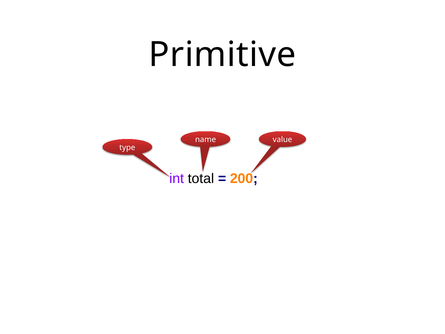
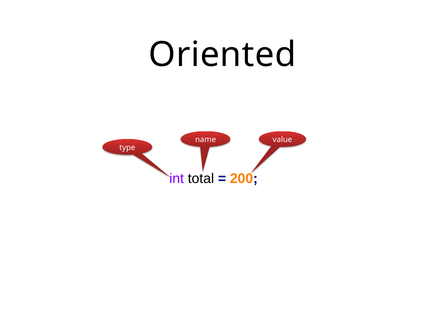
Primitive: Primitive -> Oriented
